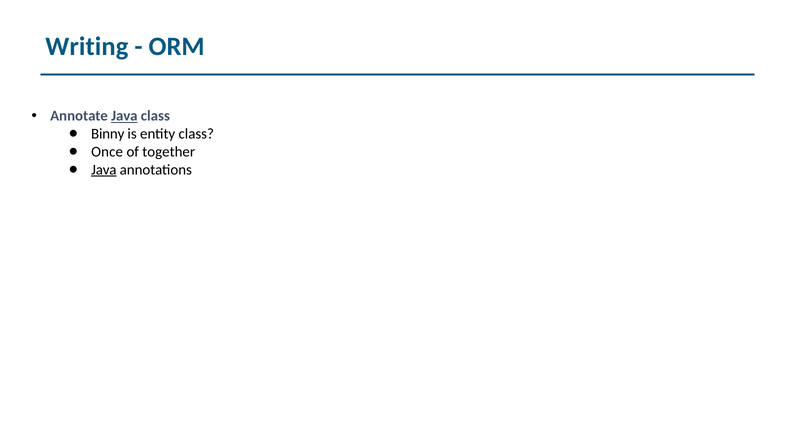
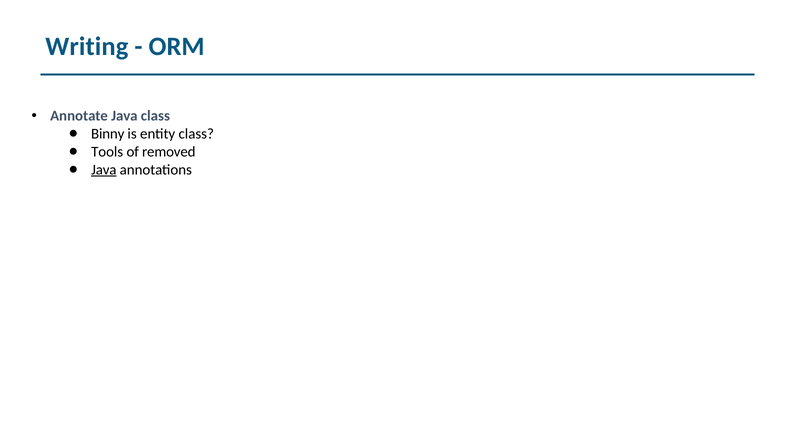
Java at (124, 116) underline: present -> none
Once: Once -> Tools
together: together -> removed
